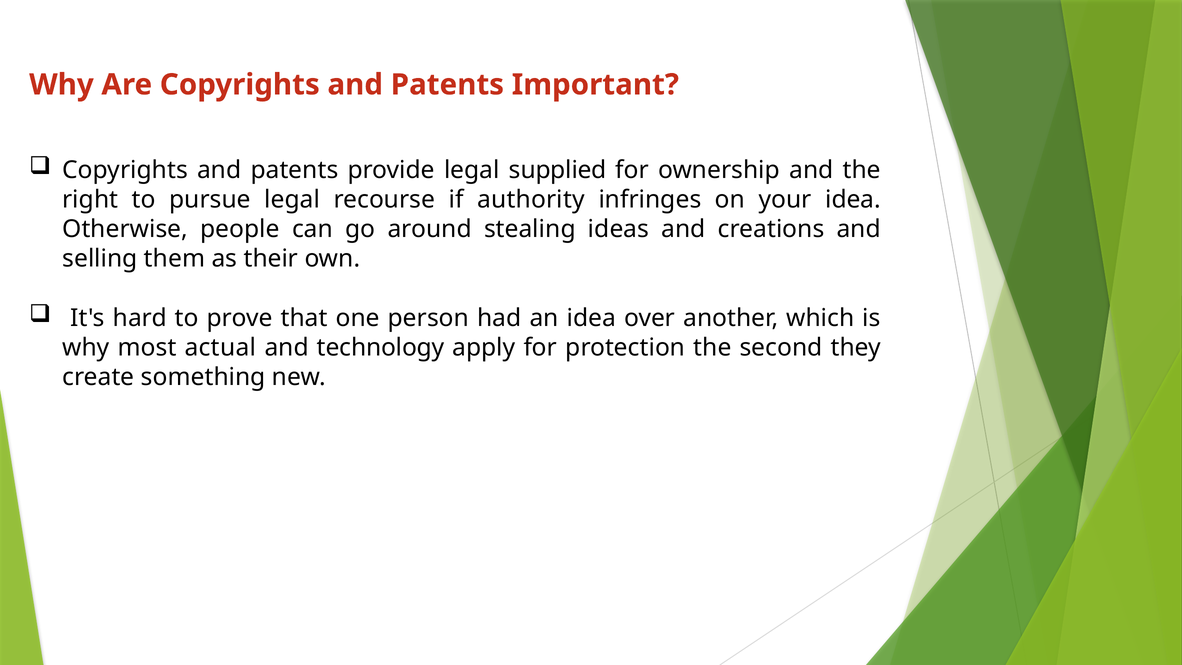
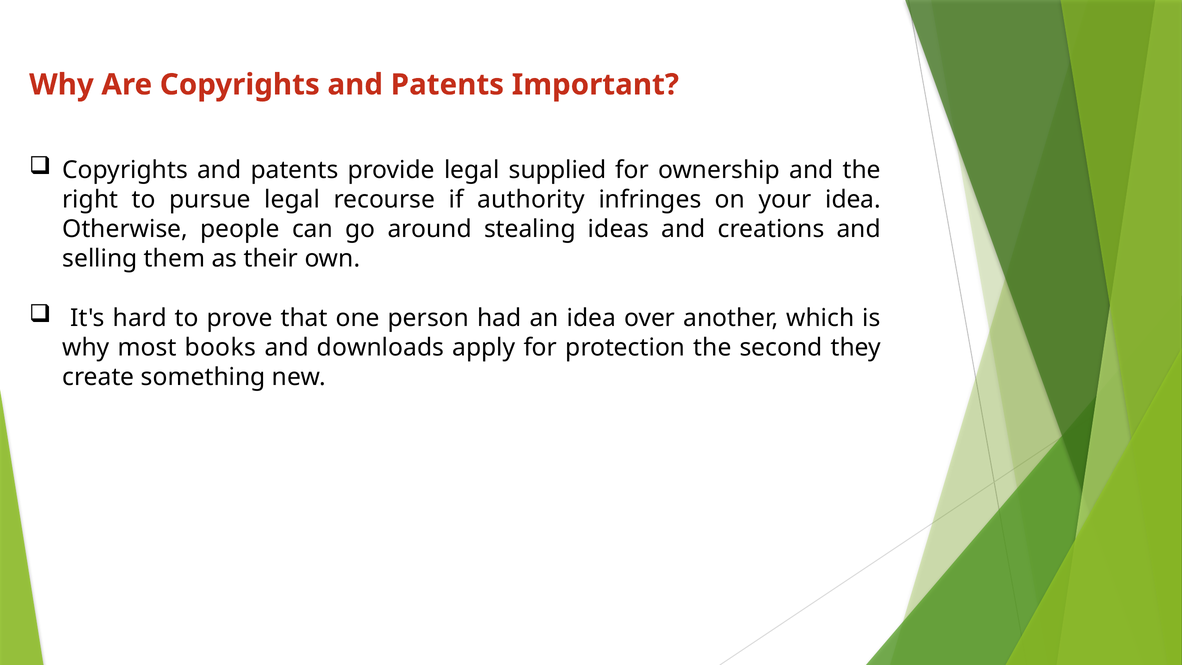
actual: actual -> books
technology: technology -> downloads
